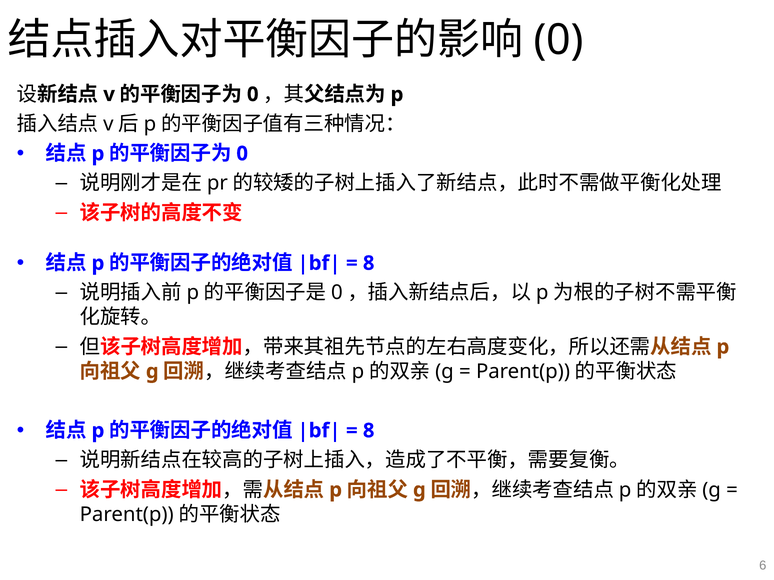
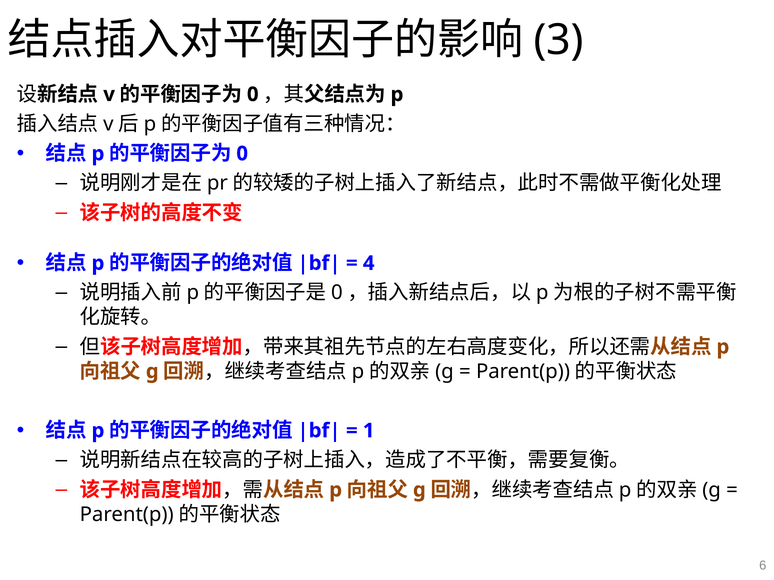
0 at (559, 40): 0 -> 3
8 at (369, 263): 8 -> 4
8 at (369, 431): 8 -> 1
